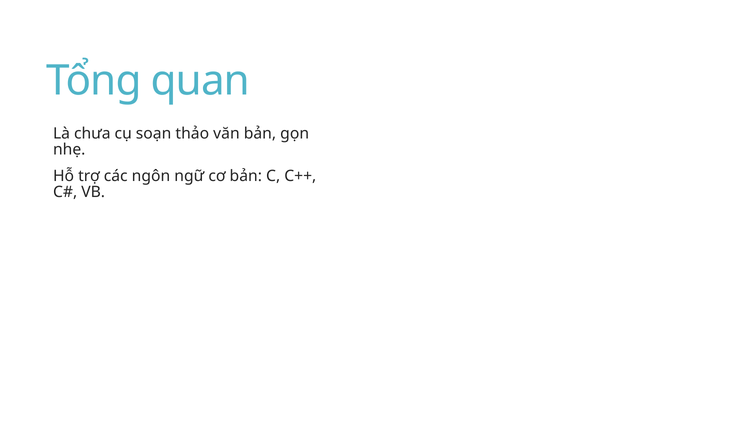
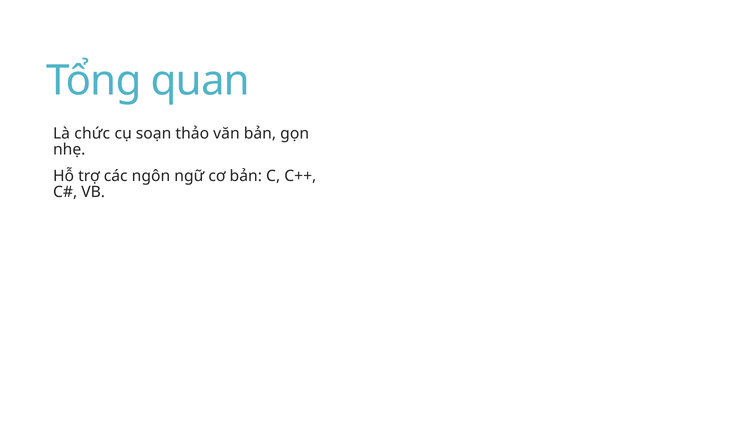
chưa: chưa -> chức
